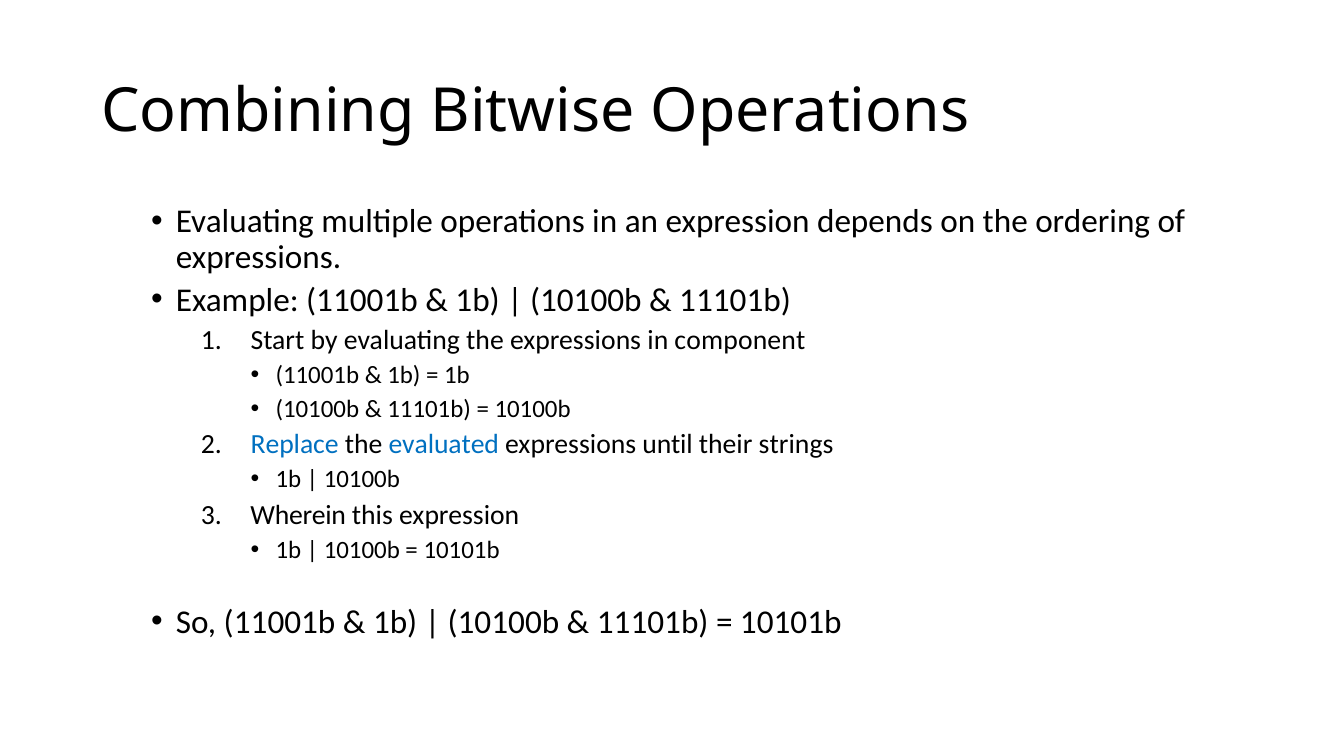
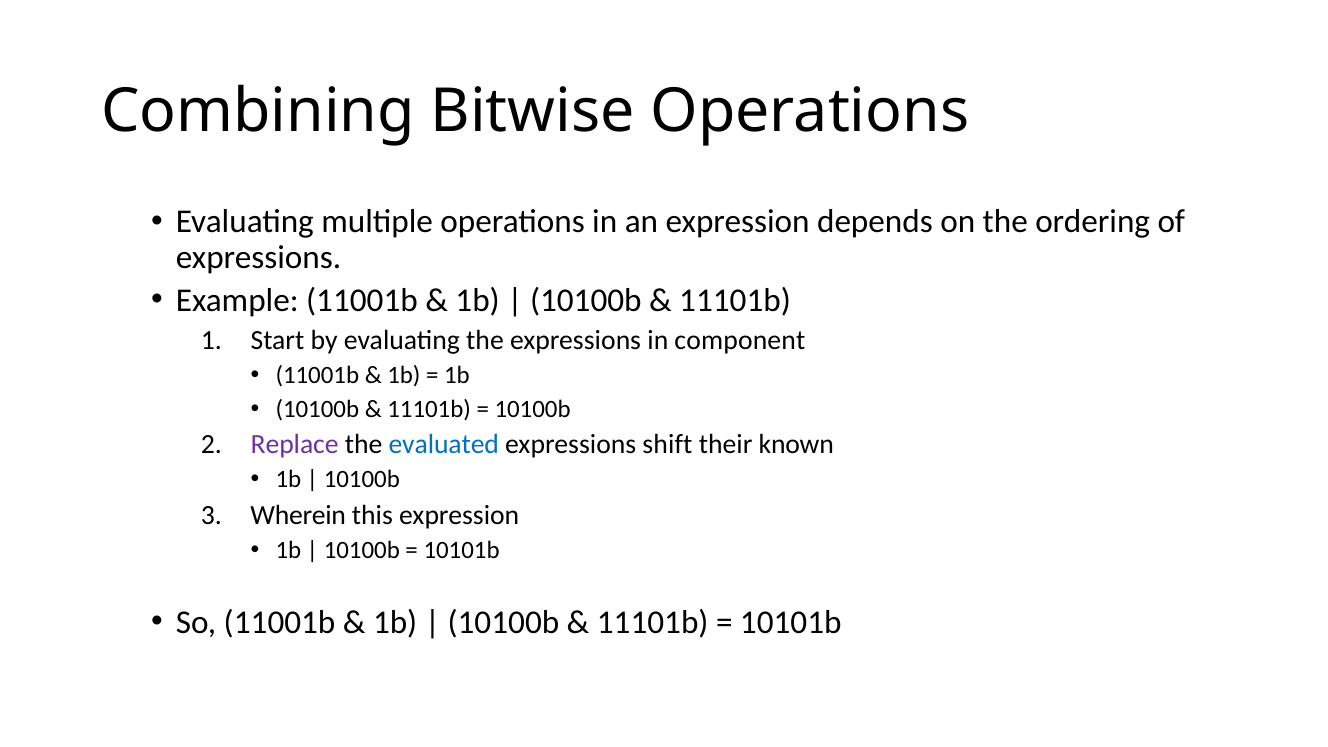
Replace colour: blue -> purple
until: until -> shift
strings: strings -> known
